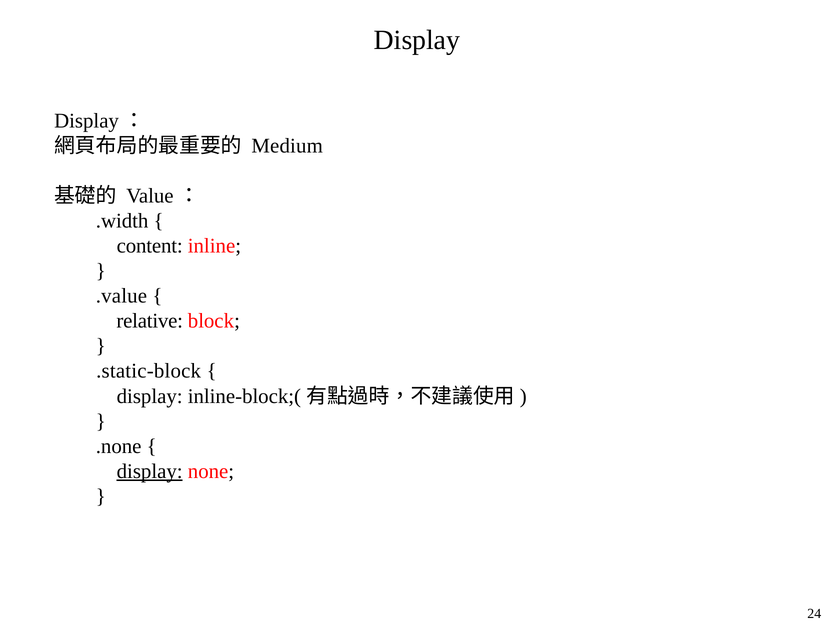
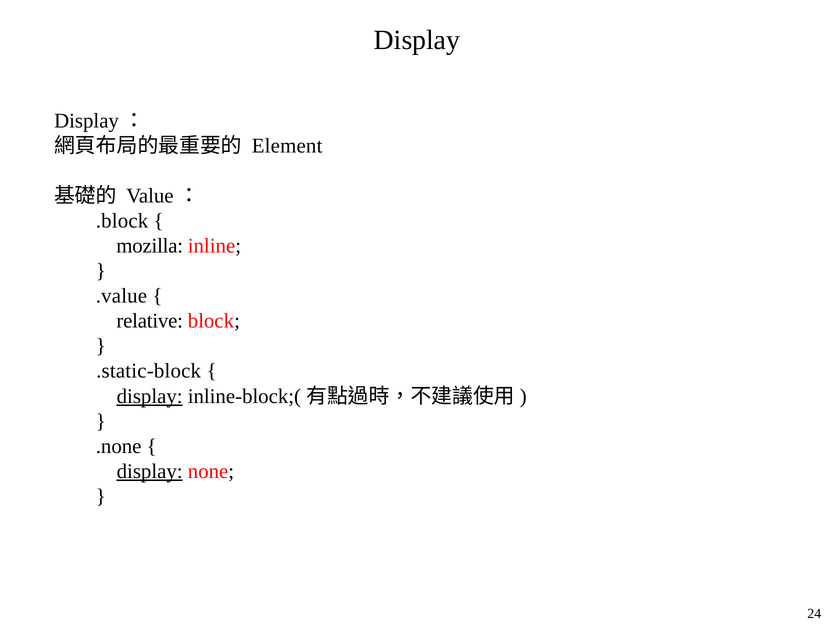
Medium: Medium -> Element
.width: .width -> .block
content: content -> mozilla
display at (150, 396) underline: none -> present
